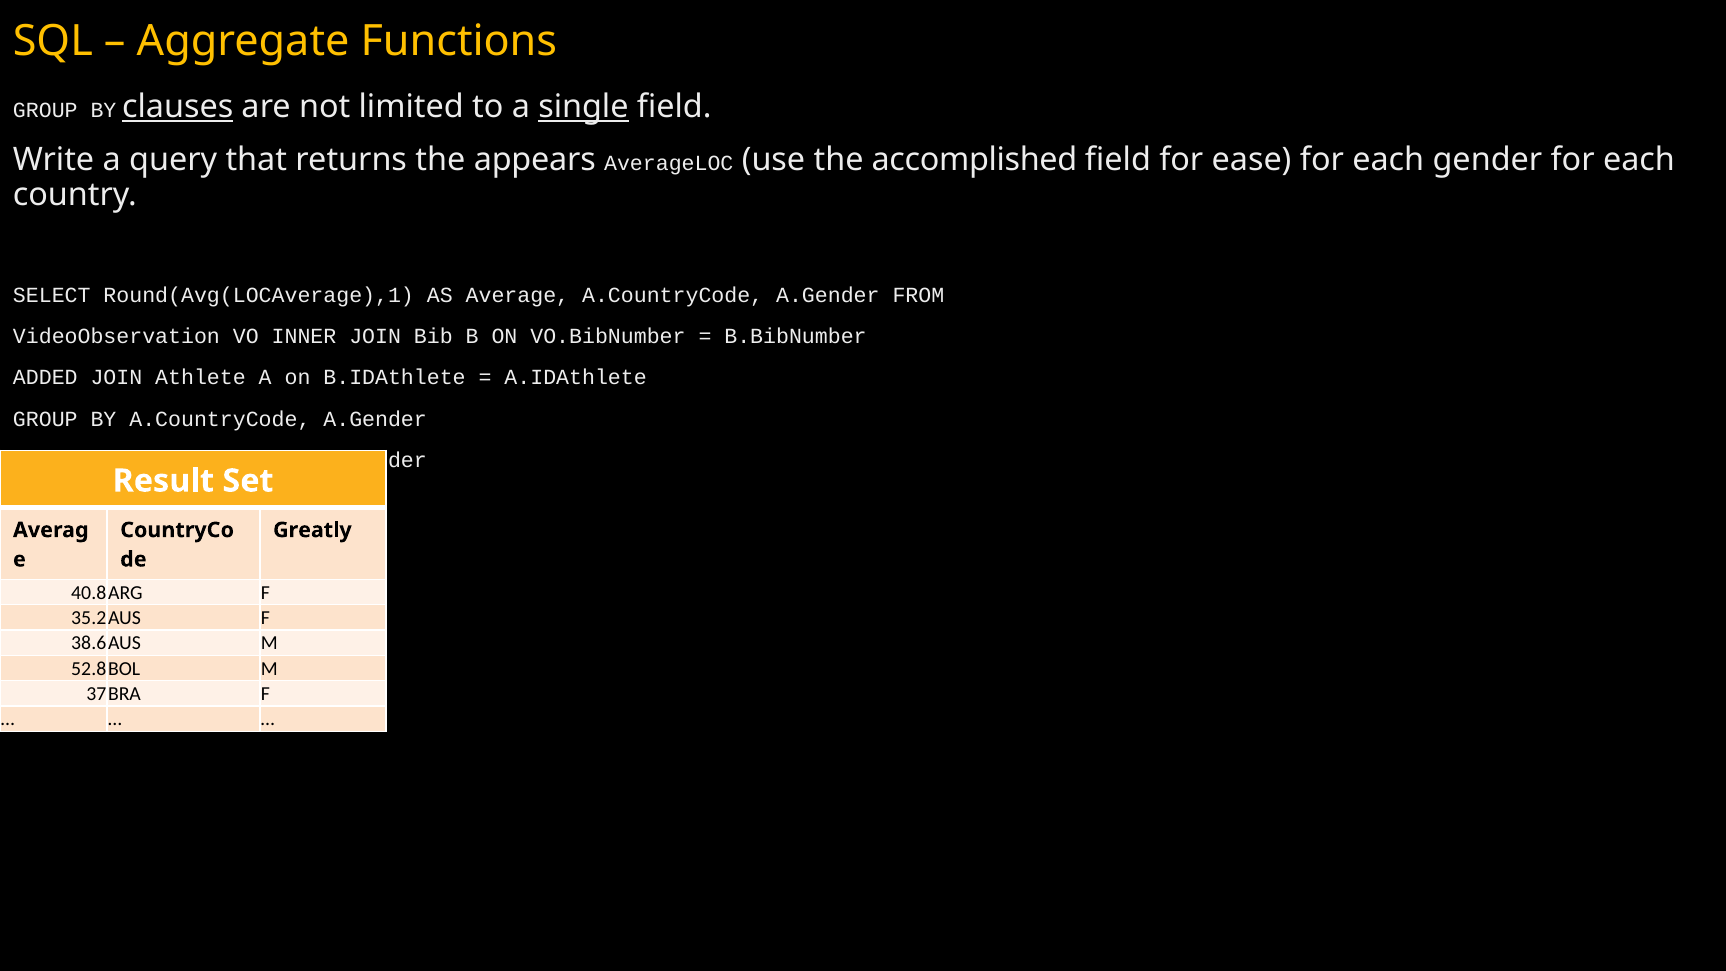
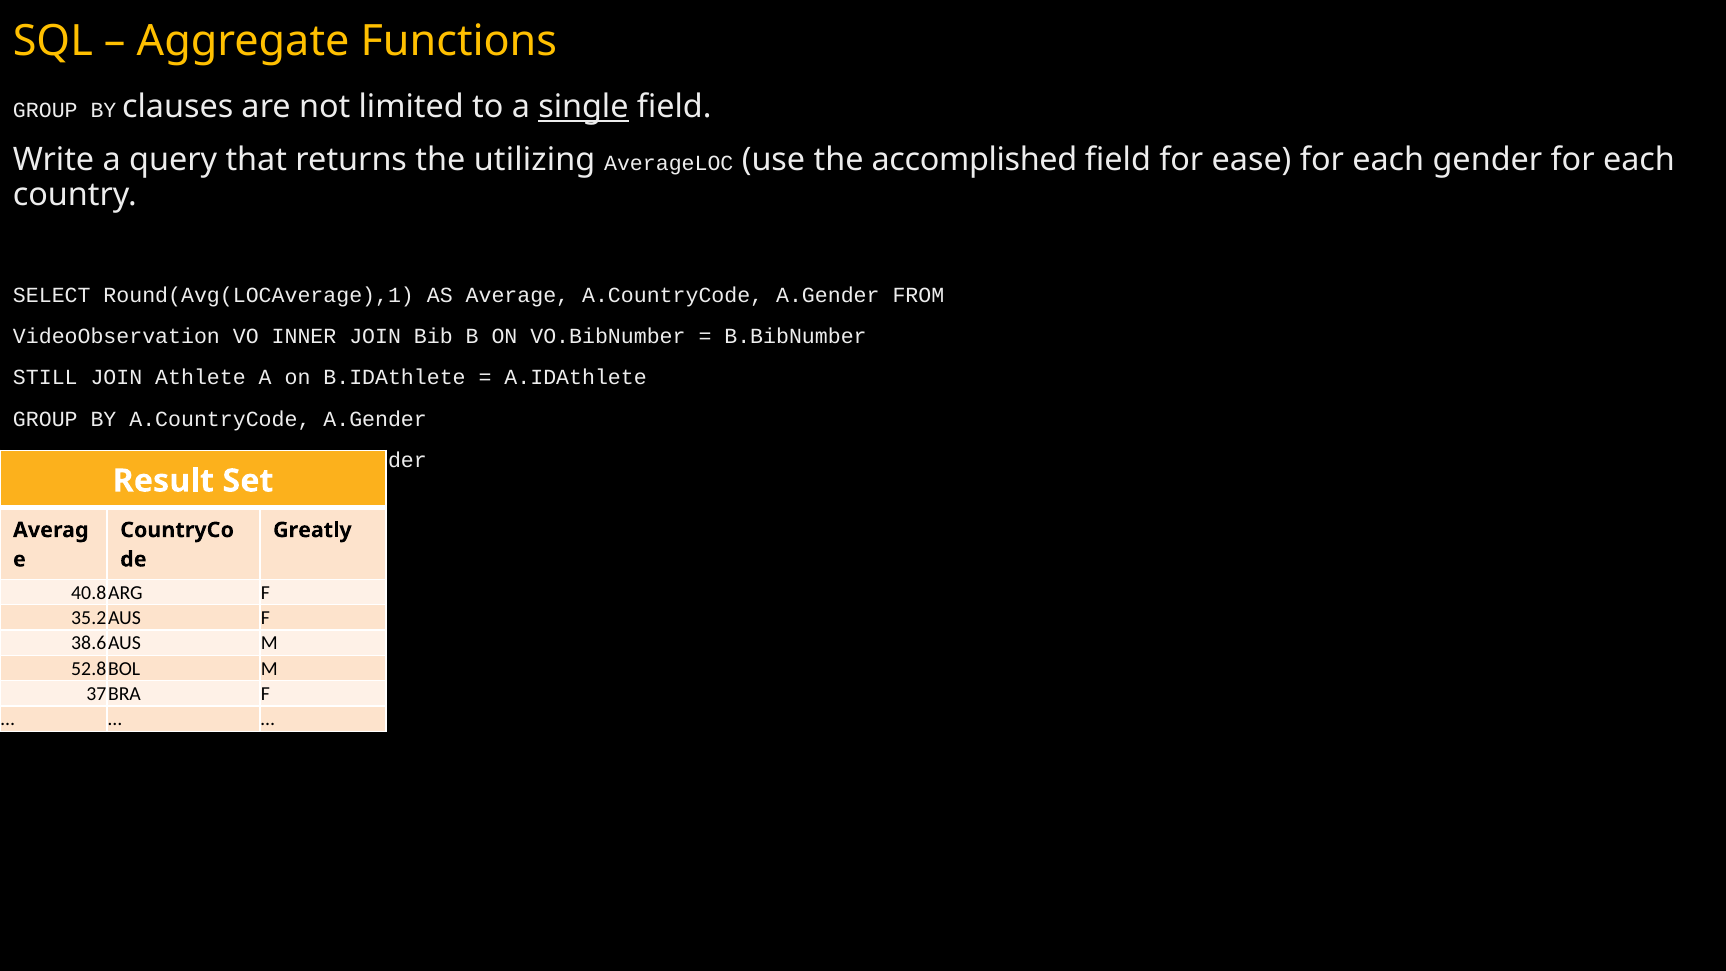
clauses underline: present -> none
appears: appears -> utilizing
ADDED: ADDED -> STILL
